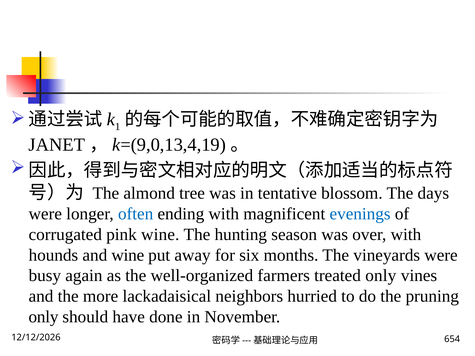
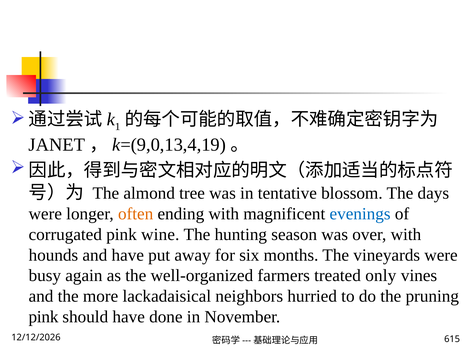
often colour: blue -> orange
and wine: wine -> have
only at (43, 317): only -> pink
654: 654 -> 615
